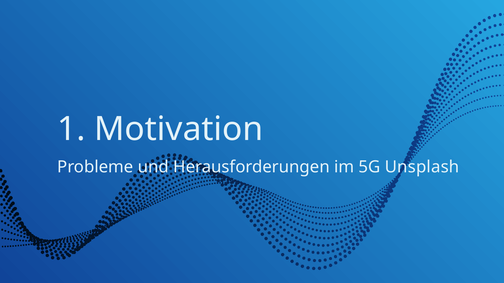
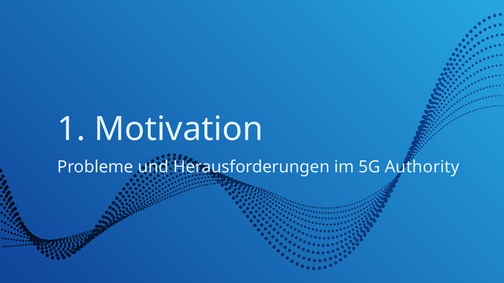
Unsplash: Unsplash -> Authority
